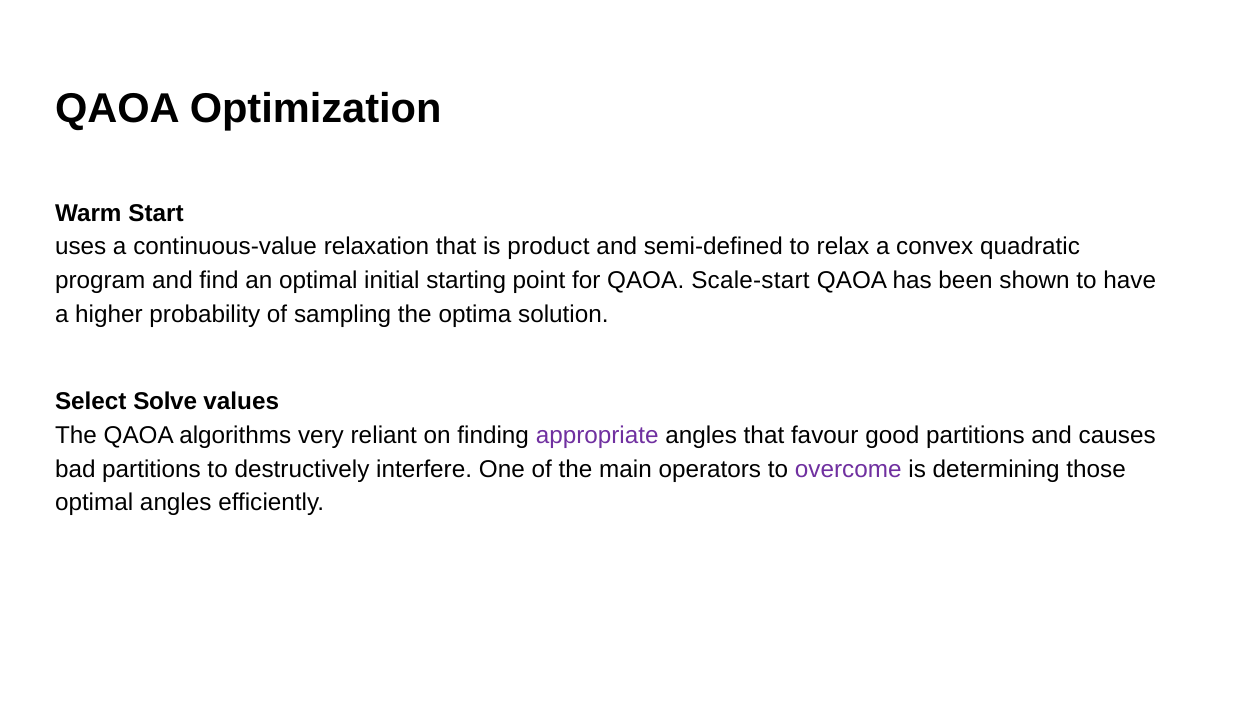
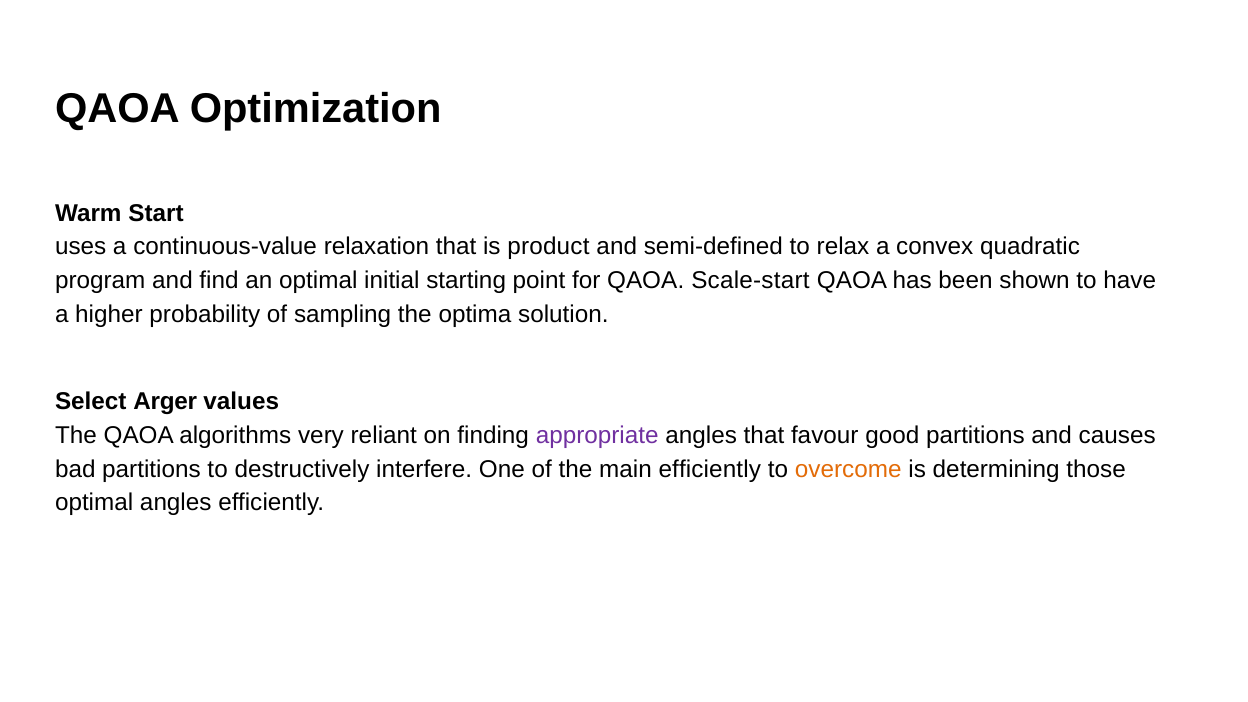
Solve: Solve -> Arger
main operators: operators -> efficiently
overcome colour: purple -> orange
